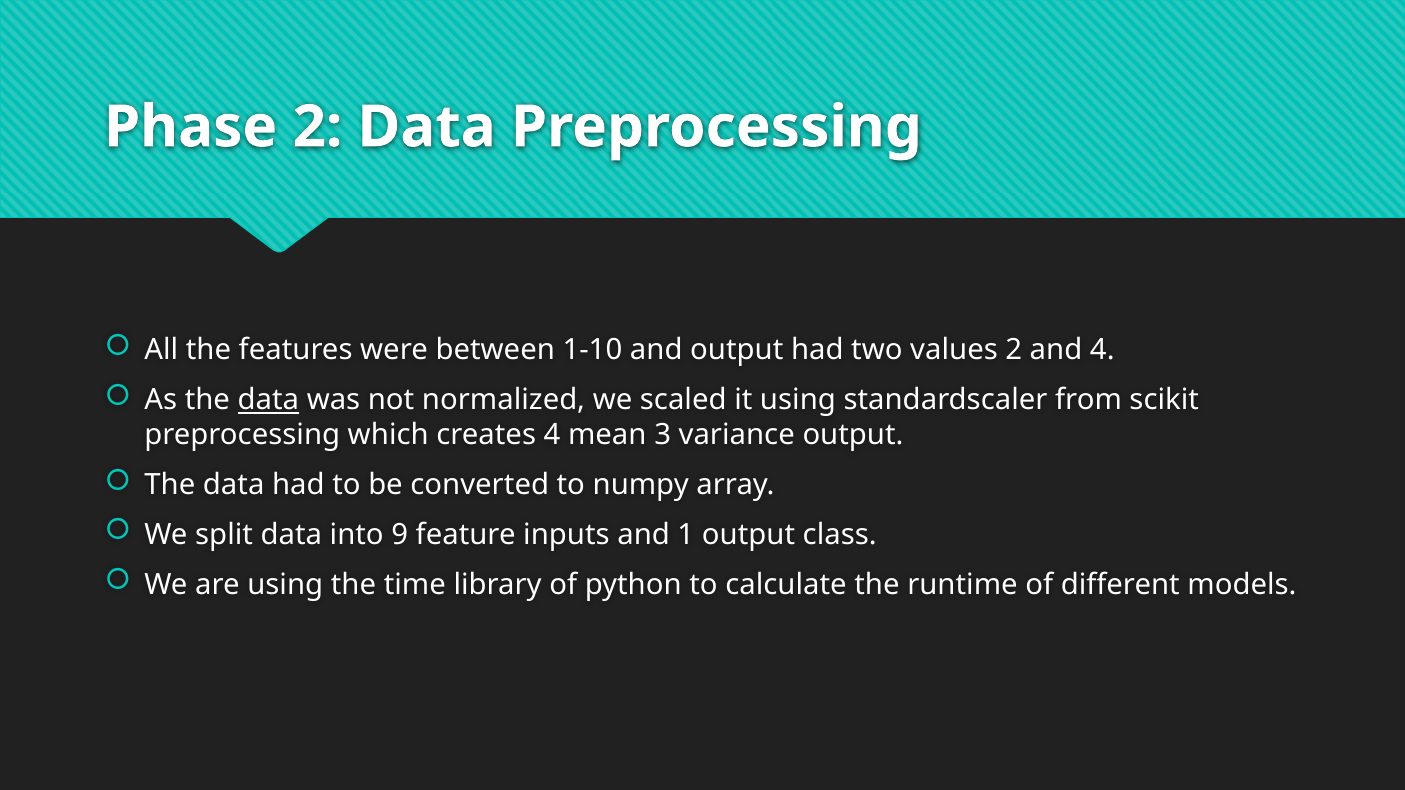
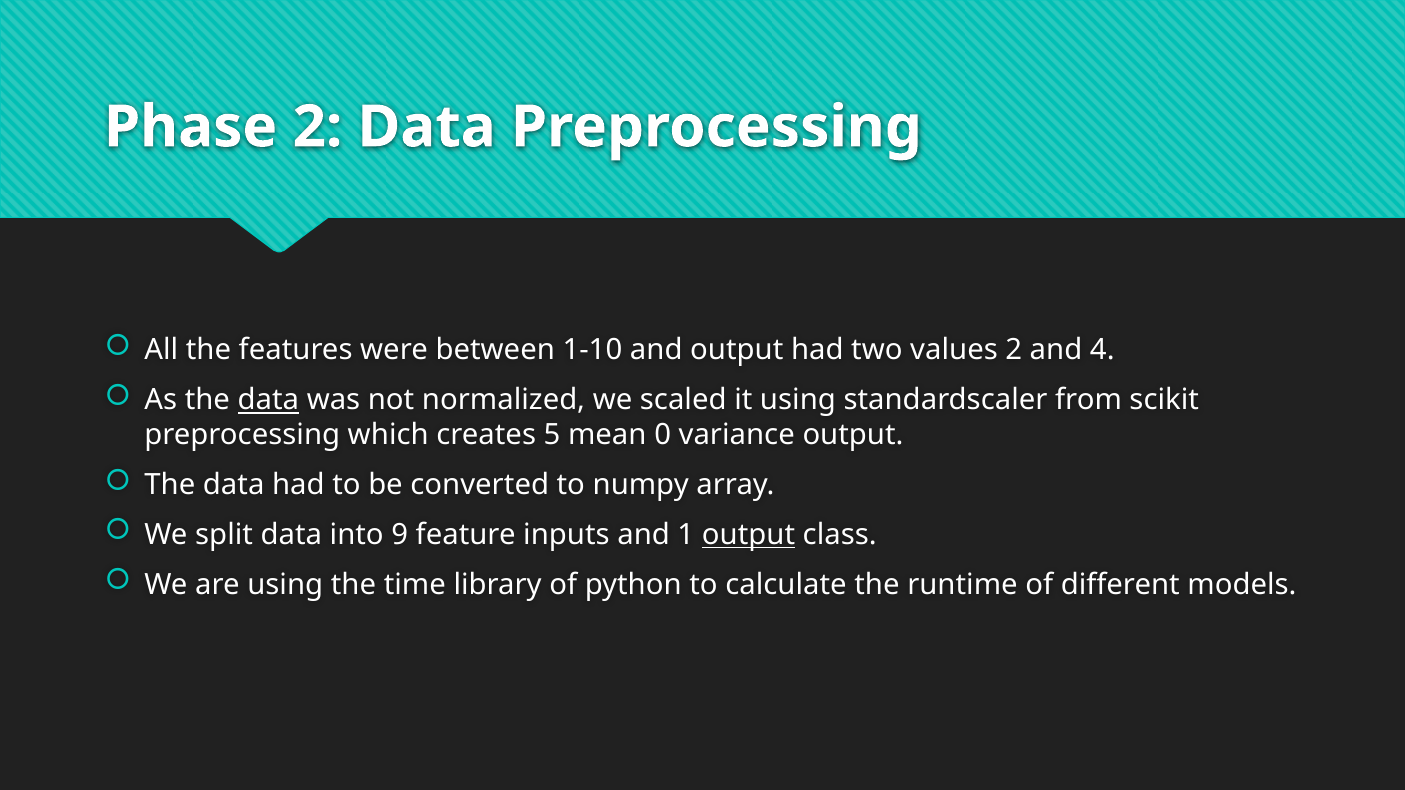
creates 4: 4 -> 5
3: 3 -> 0
output at (749, 535) underline: none -> present
